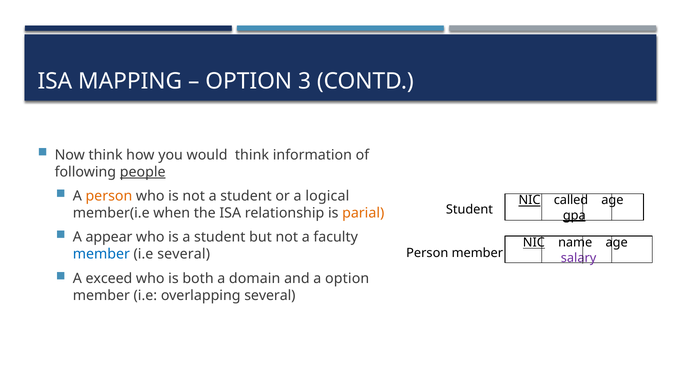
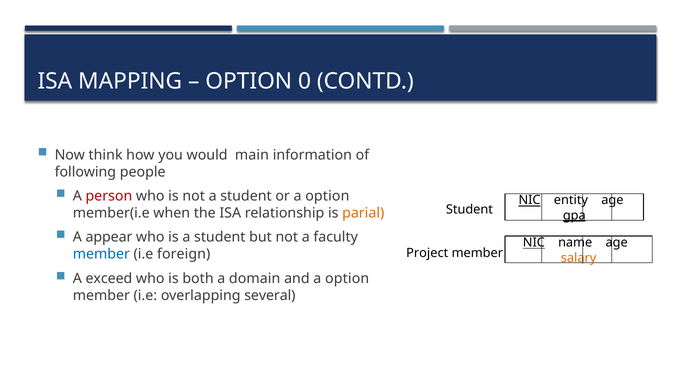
3: 3 -> 0
would think: think -> main
people underline: present -> none
person at (109, 196) colour: orange -> red
or a logical: logical -> option
called: called -> entity
Person at (427, 253): Person -> Project
i.e several: several -> foreign
salary colour: purple -> orange
